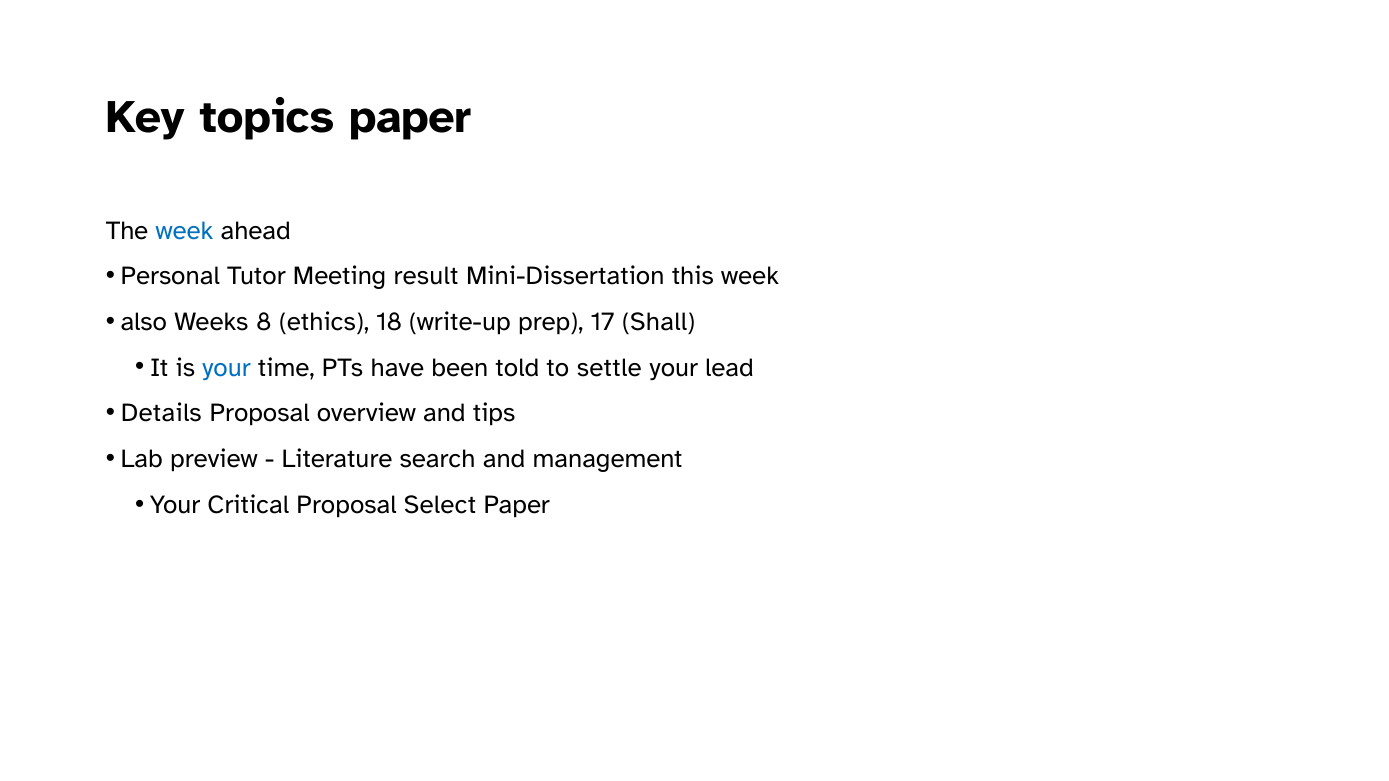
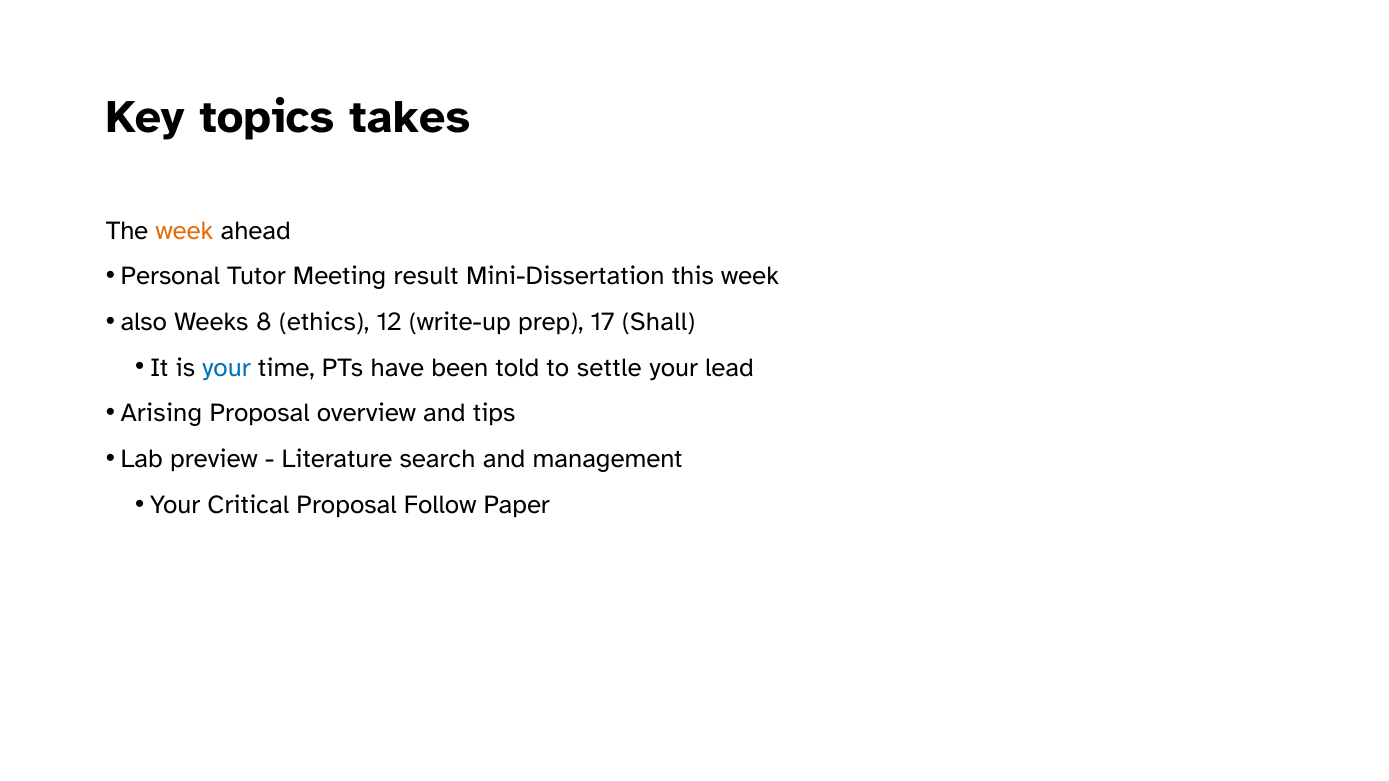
topics paper: paper -> takes
week at (184, 231) colour: blue -> orange
18: 18 -> 12
Details: Details -> Arising
Select: Select -> Follow
